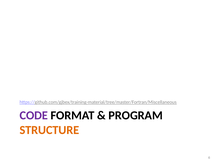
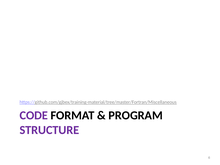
STRUCTURE colour: orange -> purple
